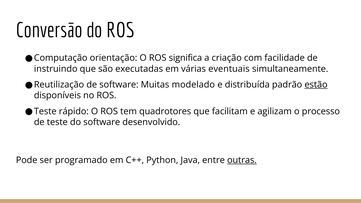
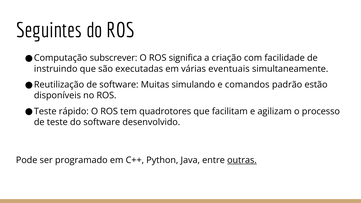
Conversão: Conversão -> Seguintes
orientação: orientação -> subscrever
modelado: modelado -> simulando
distribuída: distribuída -> comandos
estão underline: present -> none
